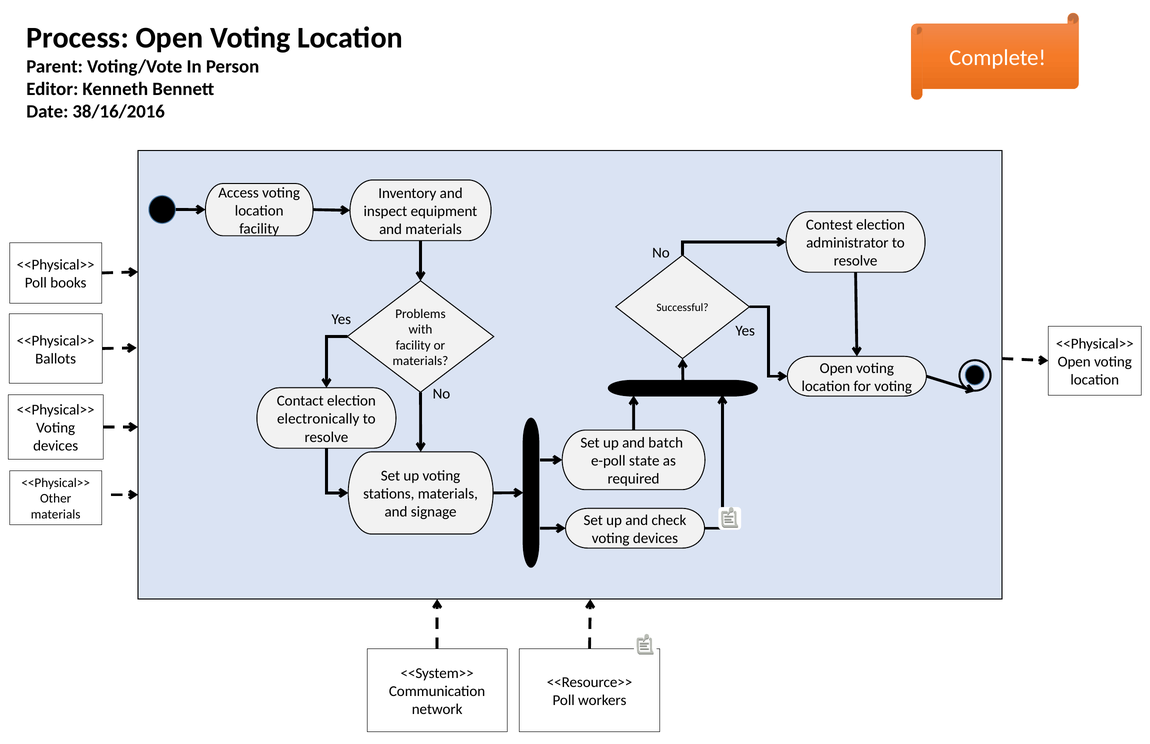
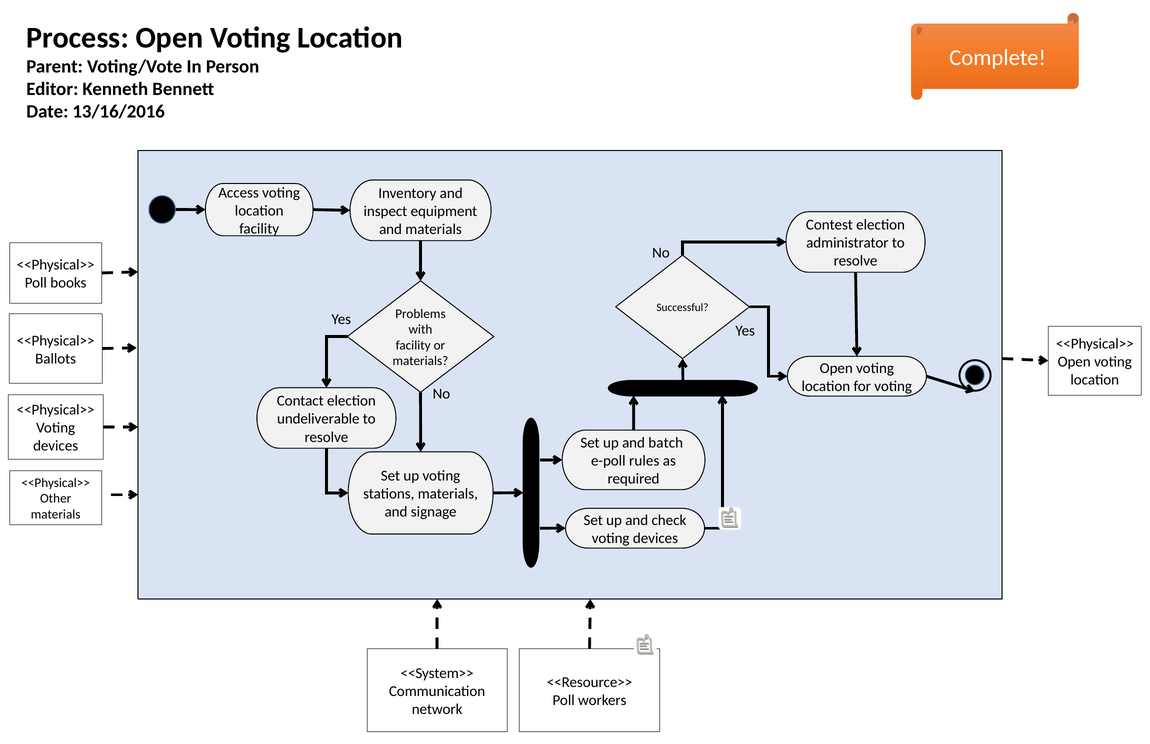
38/16/2016: 38/16/2016 -> 13/16/2016
electronically: electronically -> undeliverable
state: state -> rules
